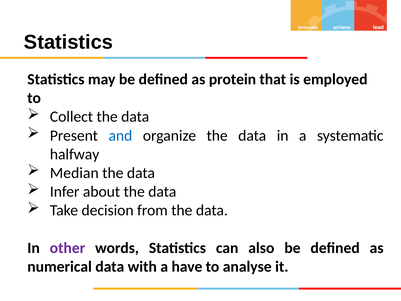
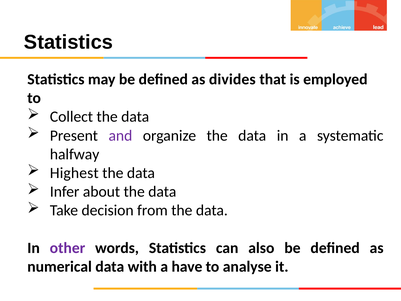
protein: protein -> divides
and colour: blue -> purple
Median: Median -> Highest
